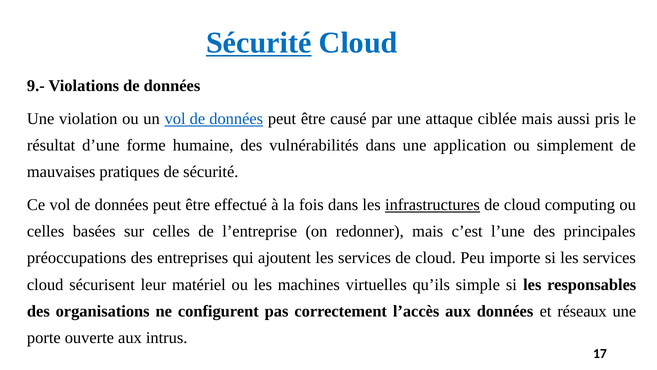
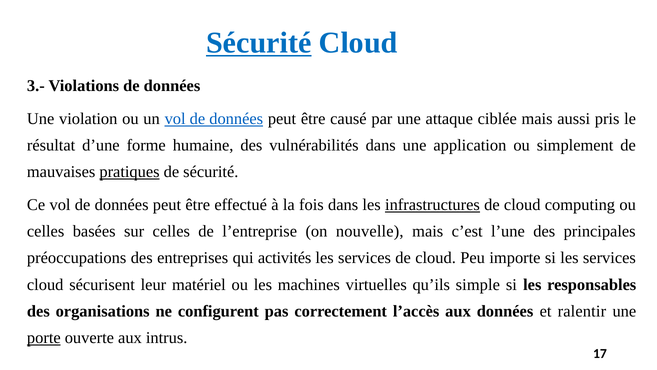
9.-: 9.- -> 3.-
pratiques underline: none -> present
redonner: redonner -> nouvelle
ajoutent: ajoutent -> activités
réseaux: réseaux -> ralentir
porte underline: none -> present
